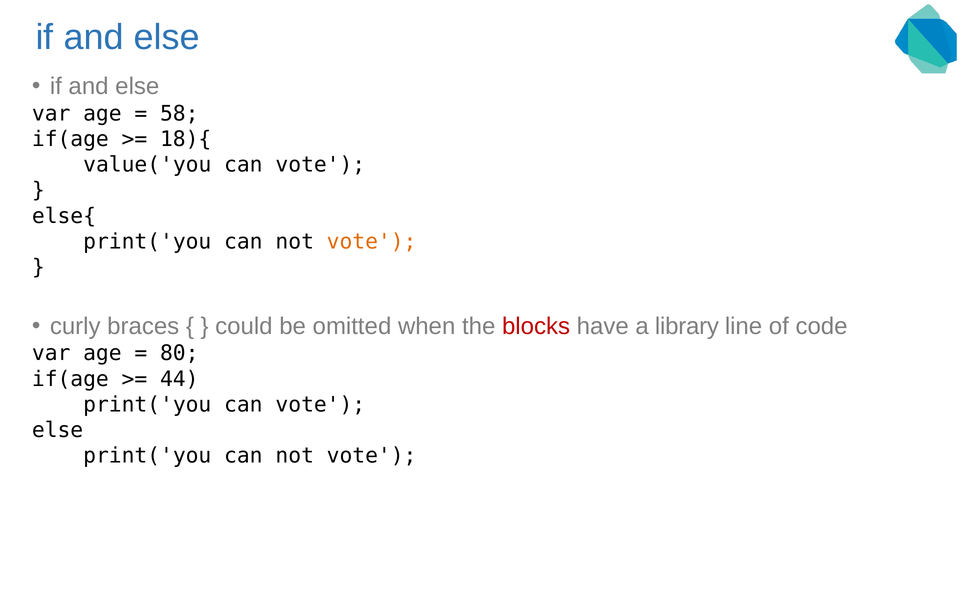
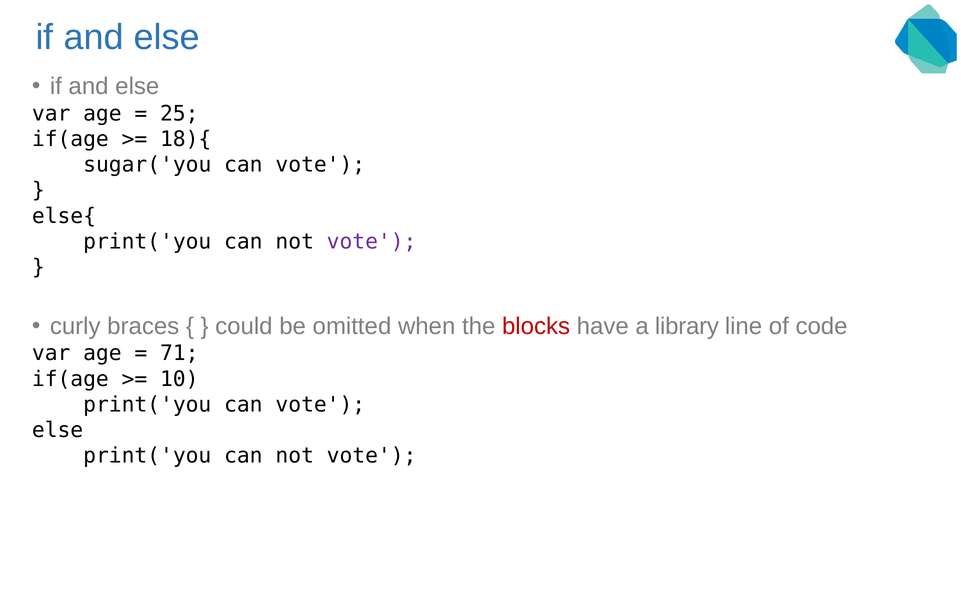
58: 58 -> 25
value('you: value('you -> sugar('you
vote at (372, 241) colour: orange -> purple
80: 80 -> 71
44: 44 -> 10
